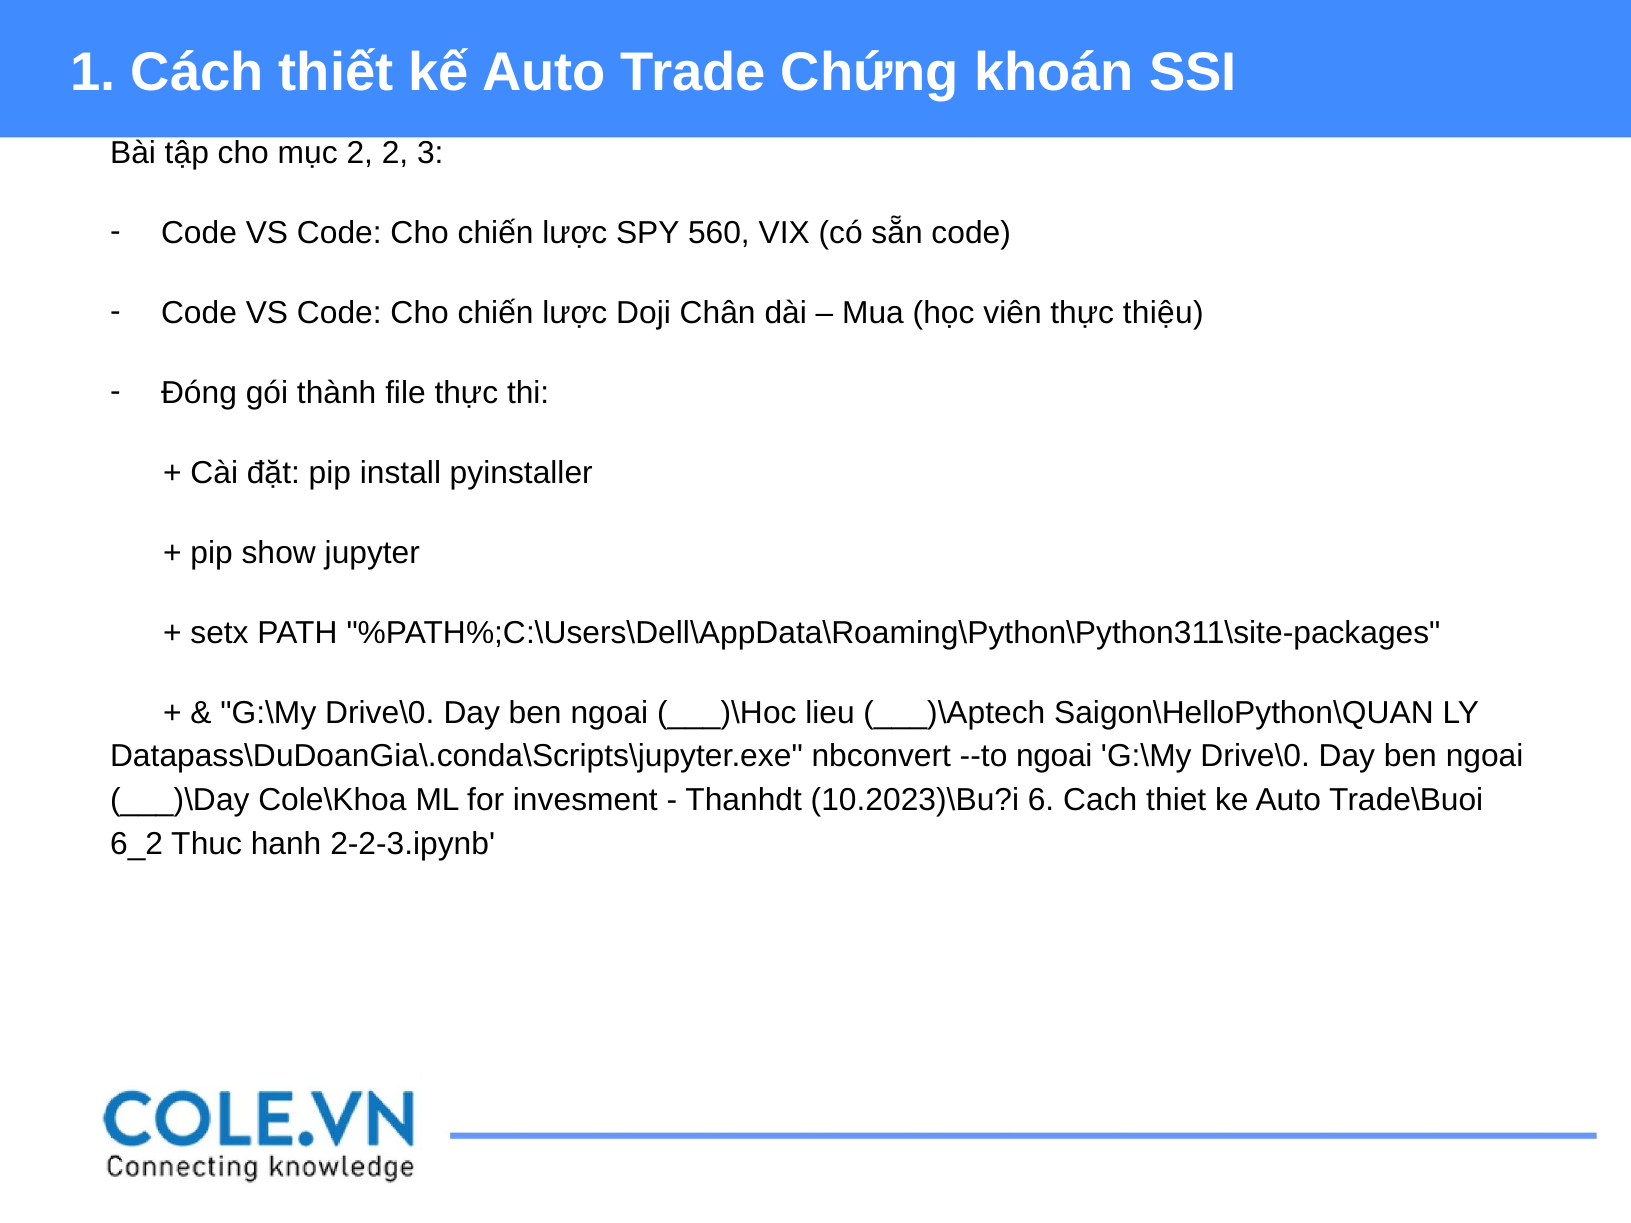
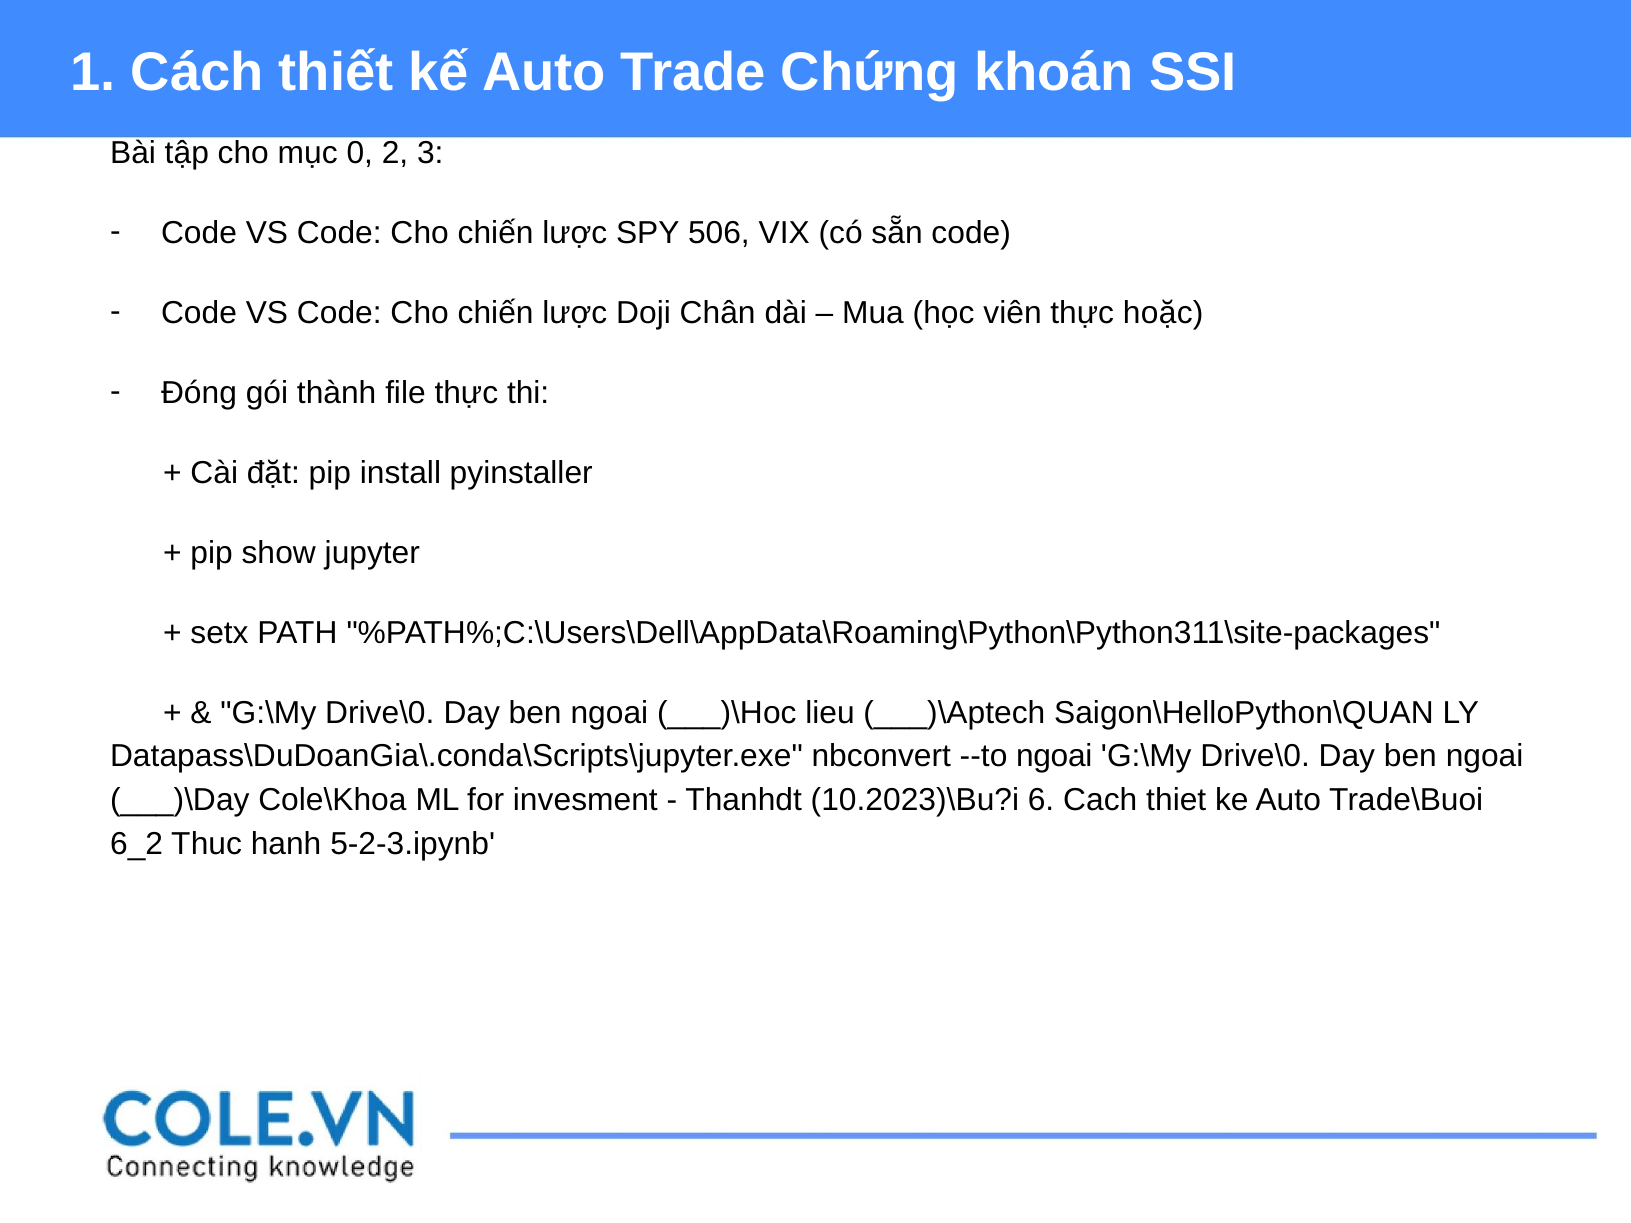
mục 2: 2 -> 0
560: 560 -> 506
thiệu: thiệu -> hoặc
2-2-3.ipynb: 2-2-3.ipynb -> 5-2-3.ipynb
